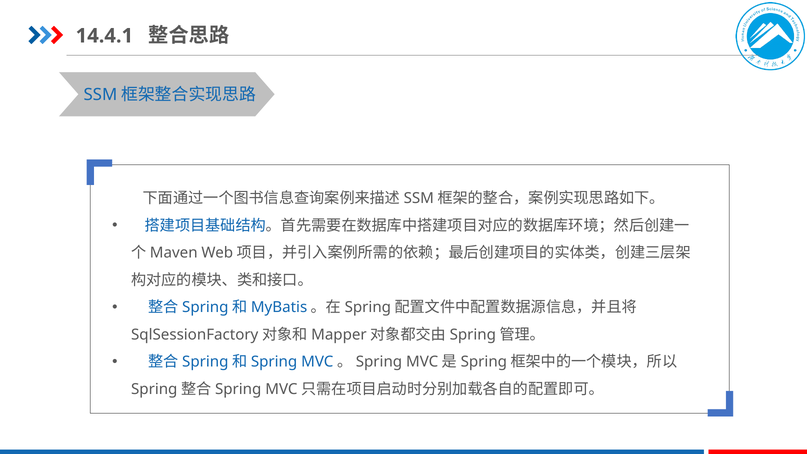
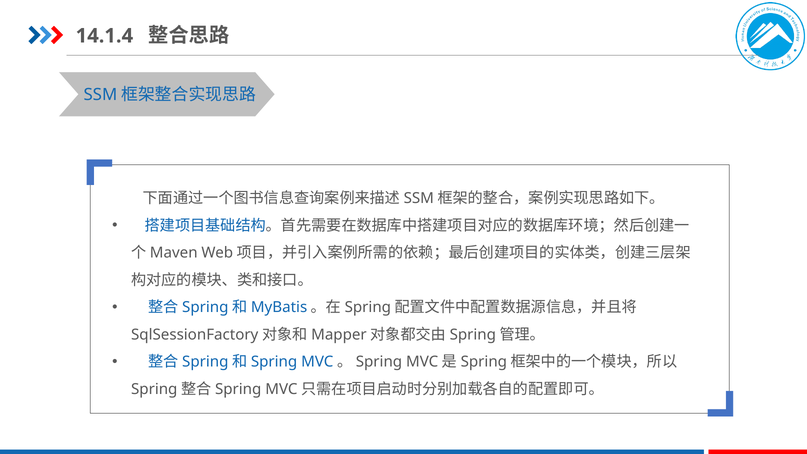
14.4.1: 14.4.1 -> 14.1.4
